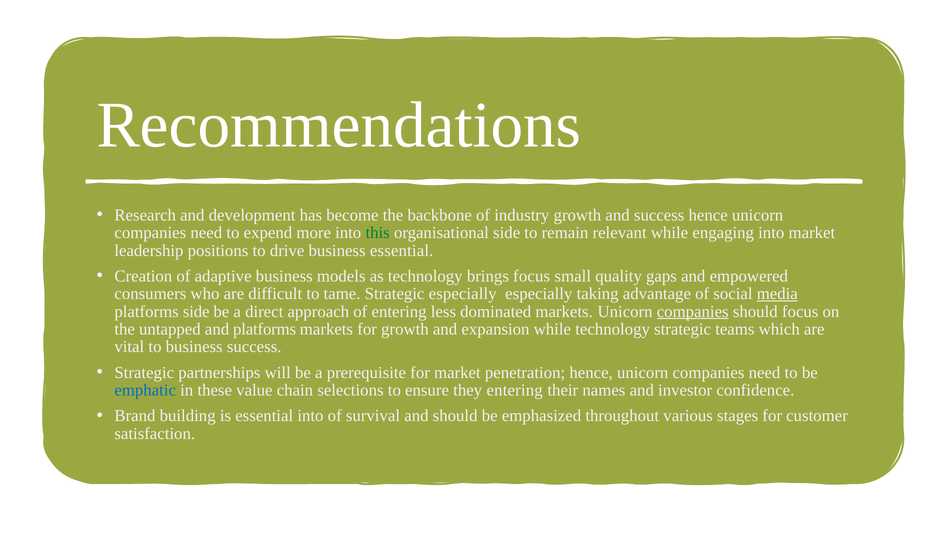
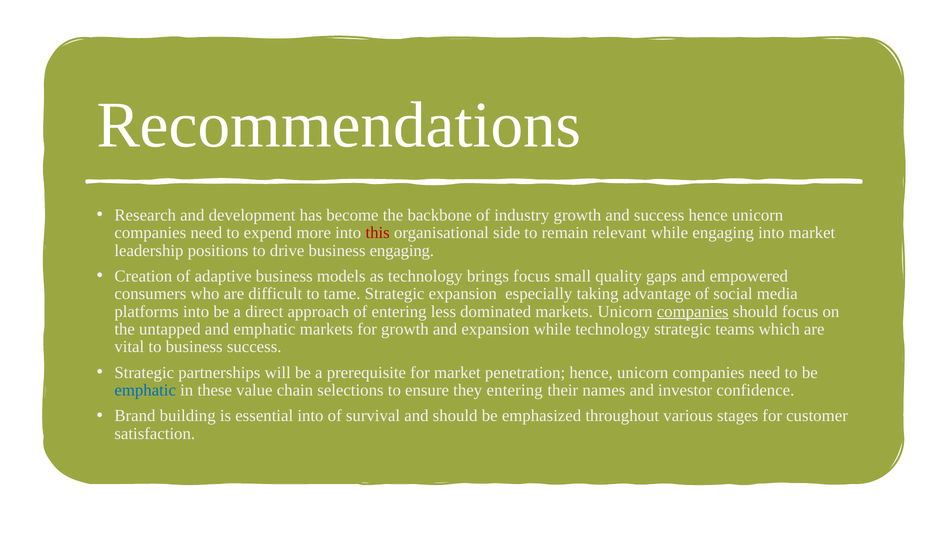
this colour: green -> red
business essential: essential -> engaging
Strategic especially: especially -> expansion
media underline: present -> none
platforms side: side -> into
and platforms: platforms -> emphatic
